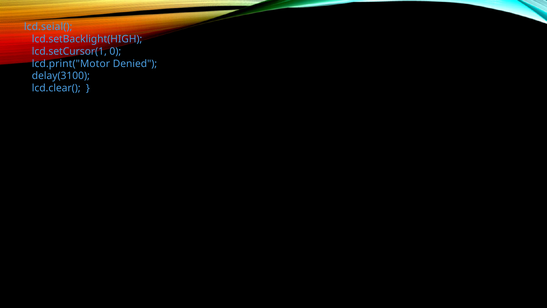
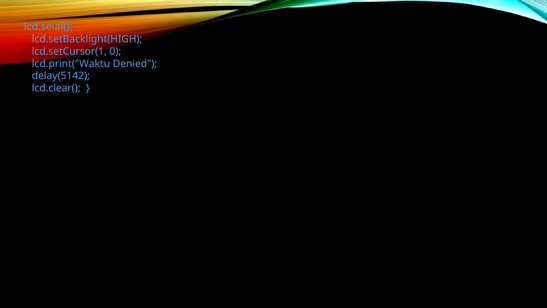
lcd.print("Motor: lcd.print("Motor -> lcd.print("Waktu
delay(3100: delay(3100 -> delay(5142
